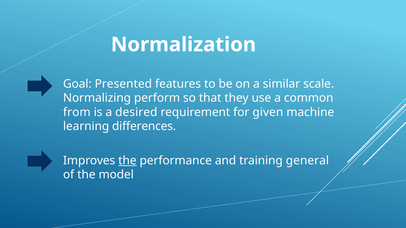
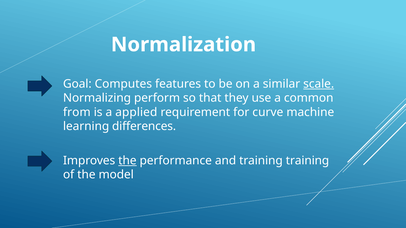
Presented: Presented -> Computes
scale underline: none -> present
desired: desired -> applied
given: given -> curve
training general: general -> training
